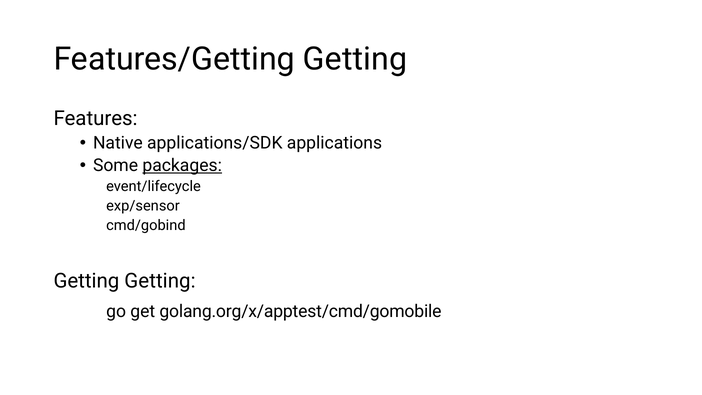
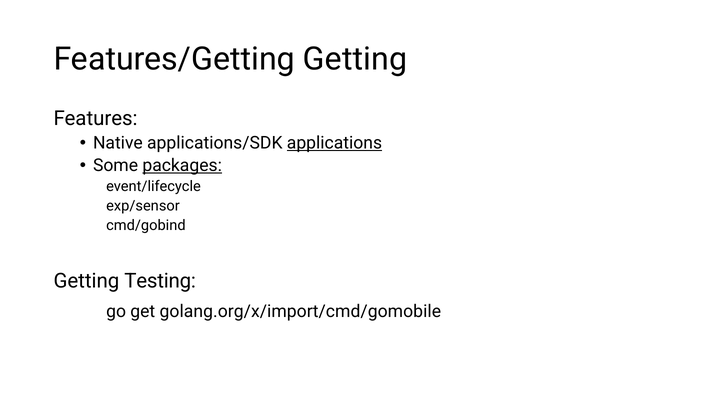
applications underline: none -> present
Getting Getting: Getting -> Testing
golang.org/x/apptest/cmd/gomobile: golang.org/x/apptest/cmd/gomobile -> golang.org/x/import/cmd/gomobile
